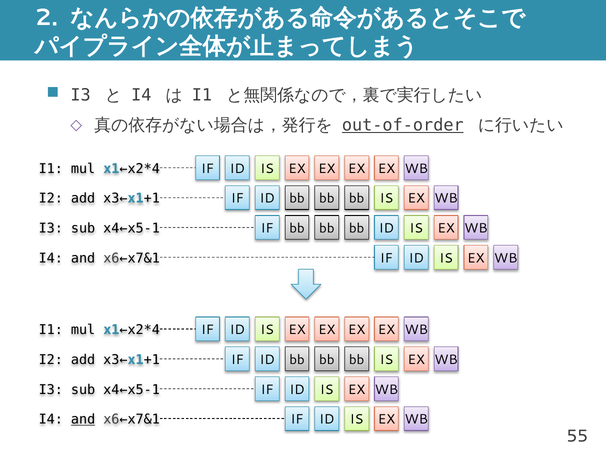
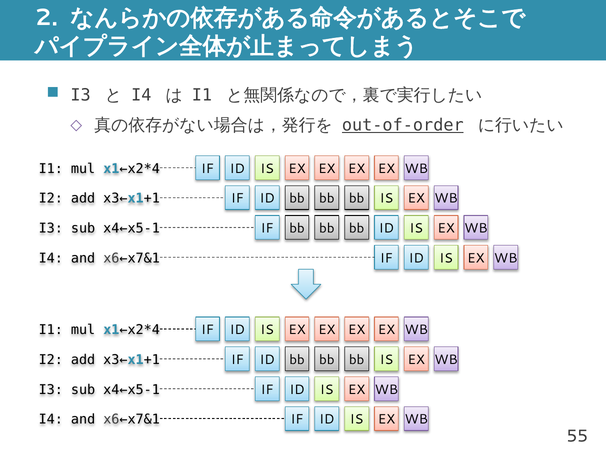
and at (83, 419) underline: present -> none
